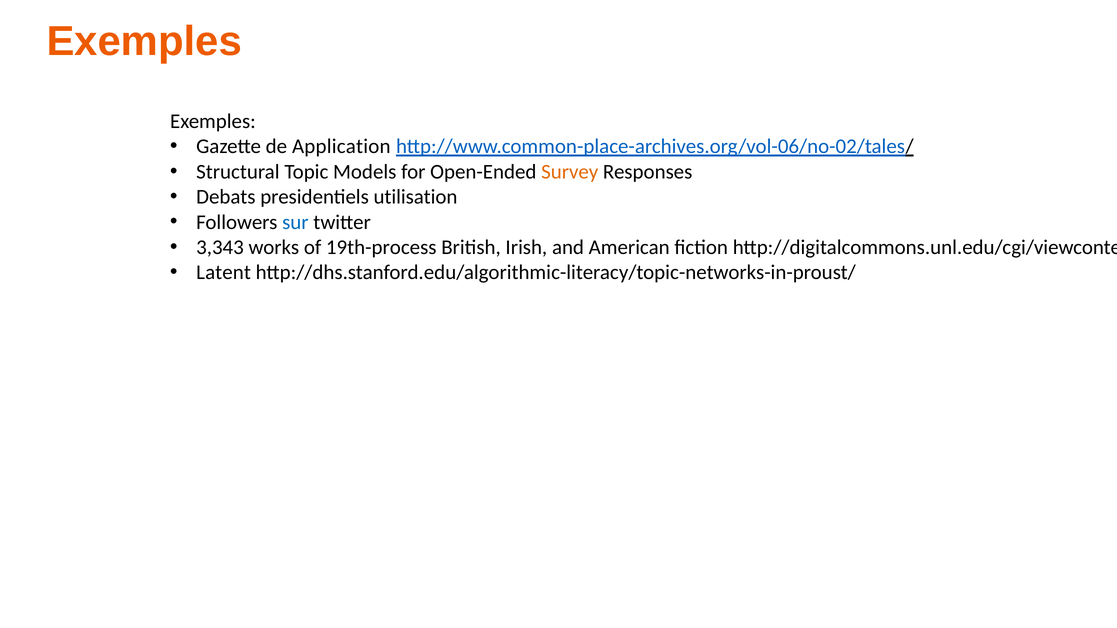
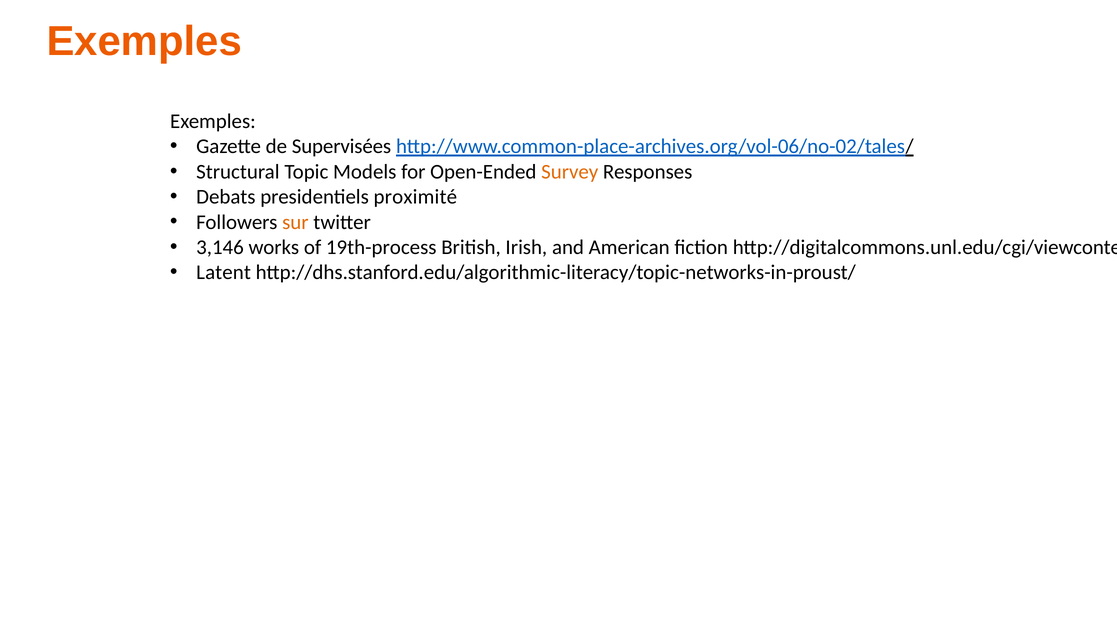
Application: Application -> Supervisées
utilisation: utilisation -> proximité
sur colour: blue -> orange
3,343: 3,343 -> 3,146
